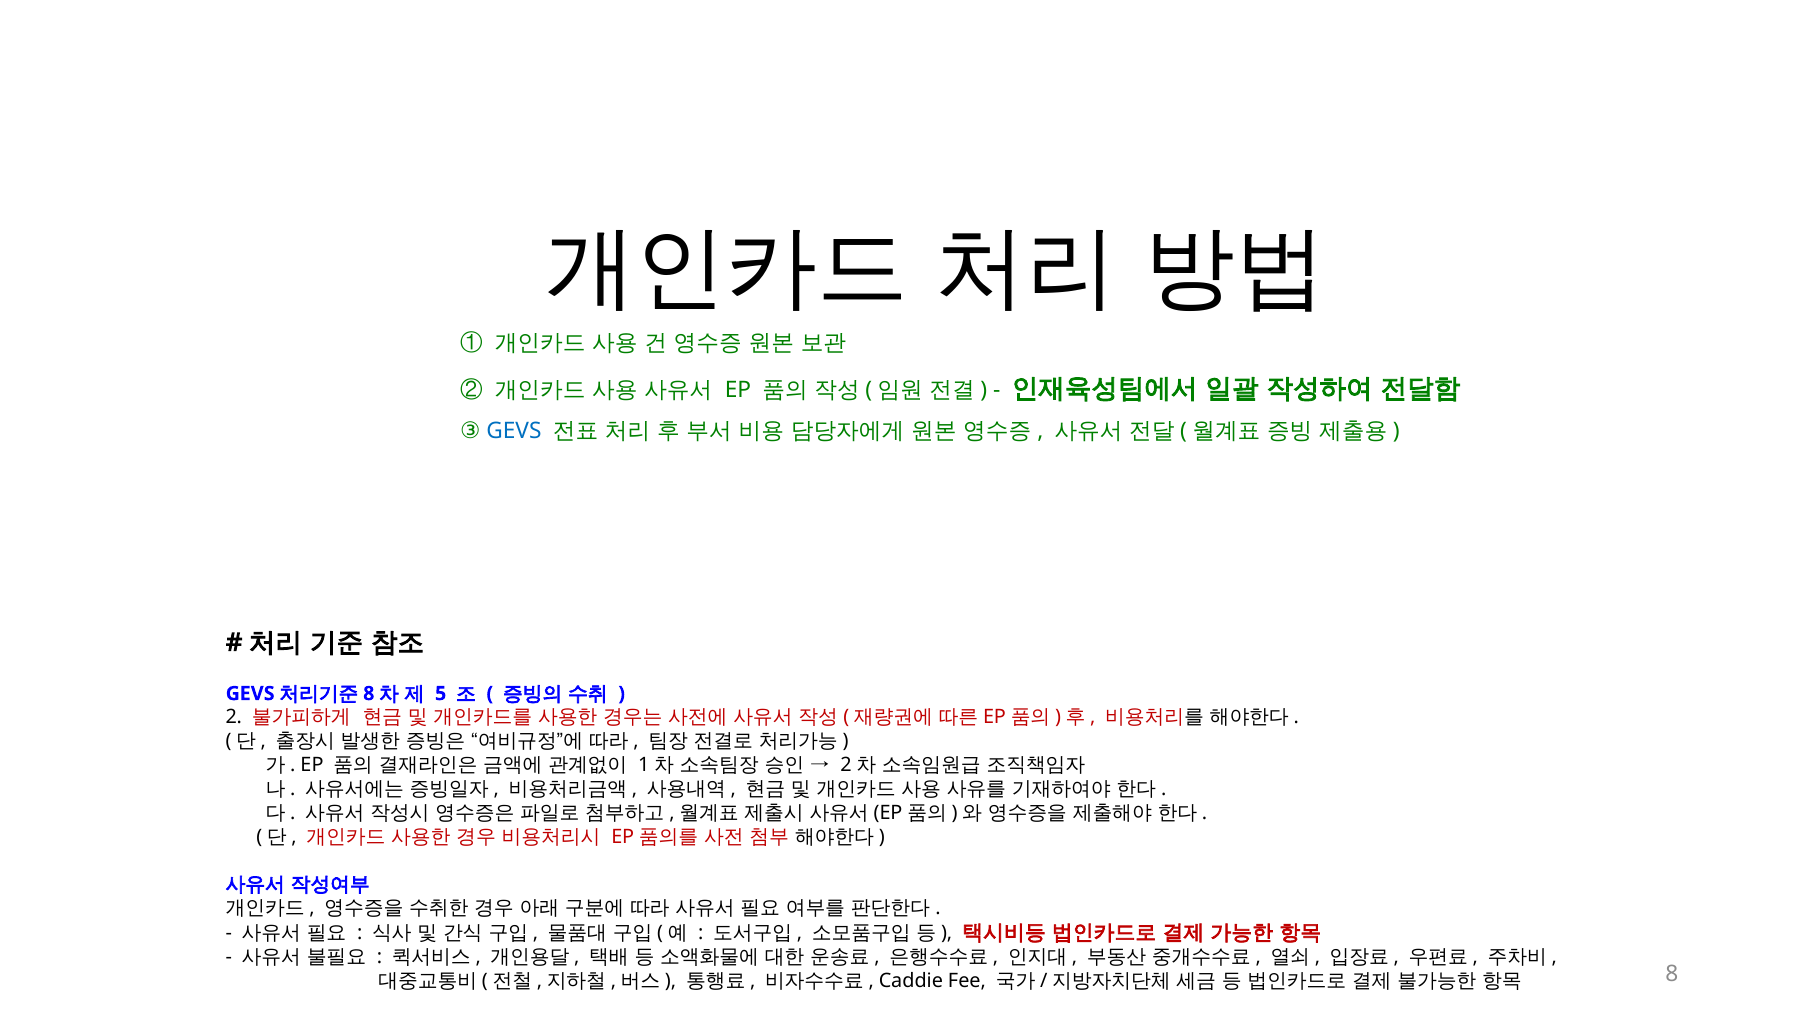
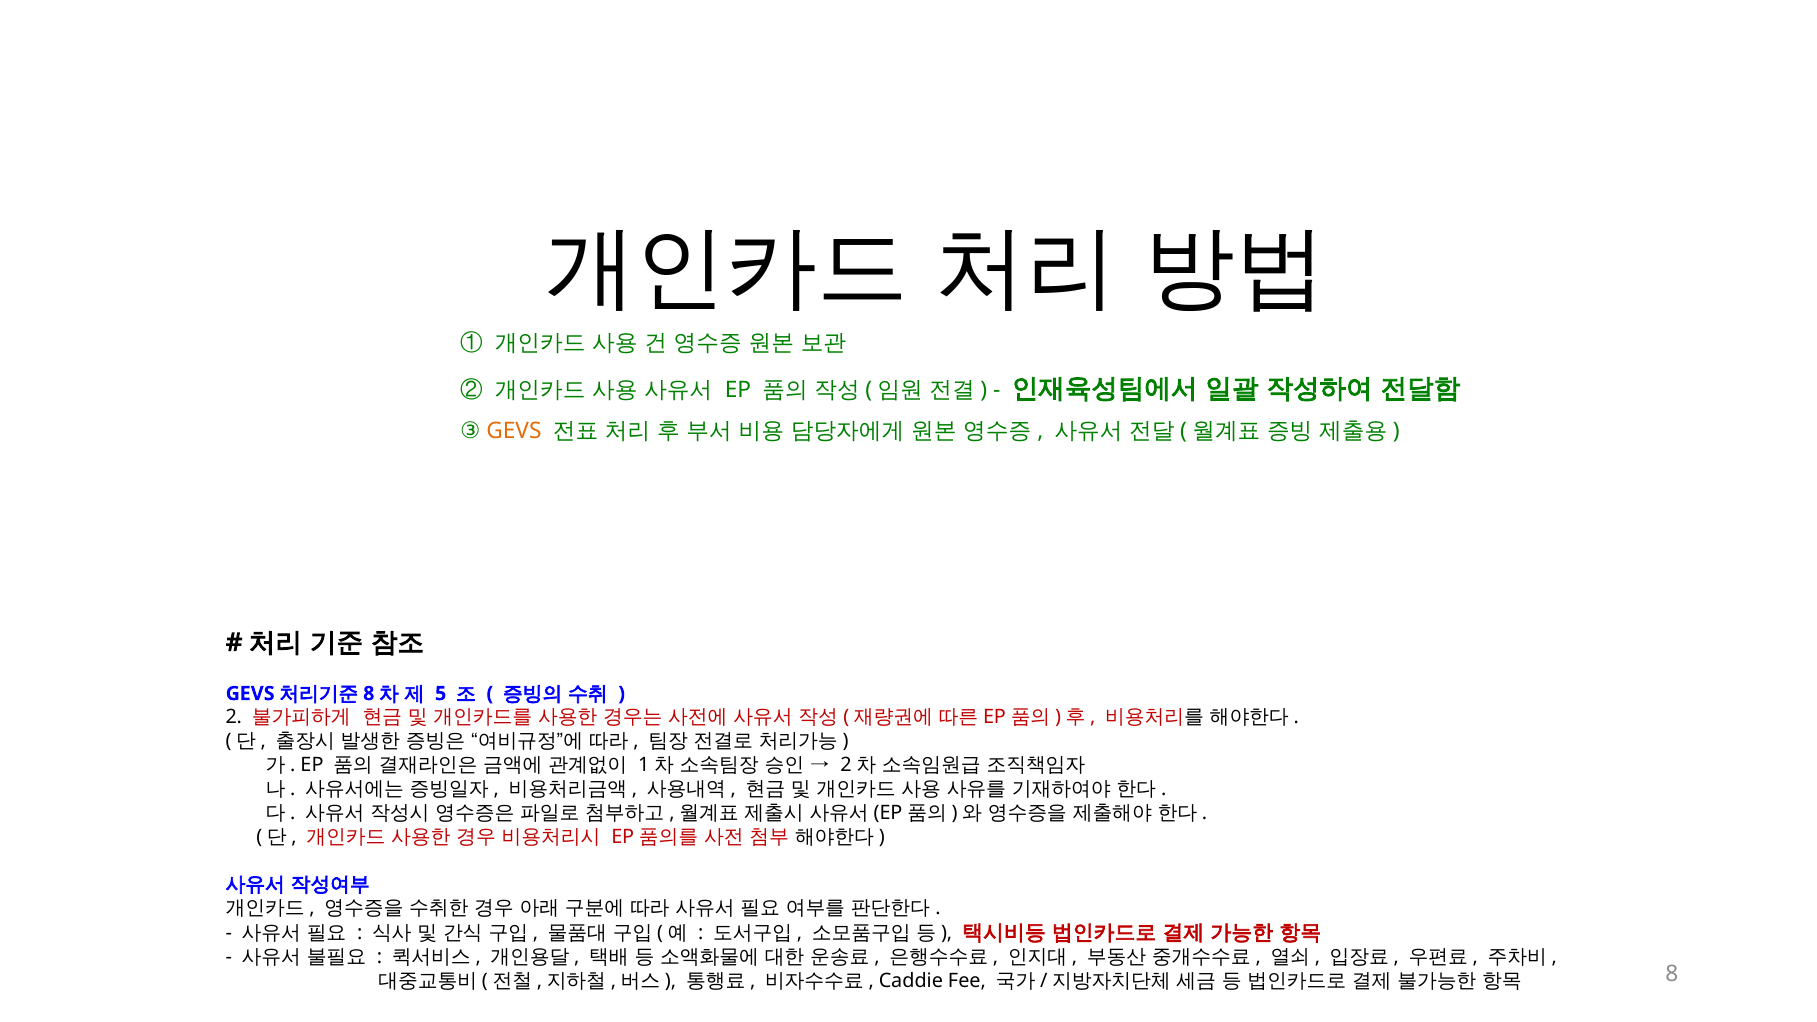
GEVS at (514, 431) colour: blue -> orange
